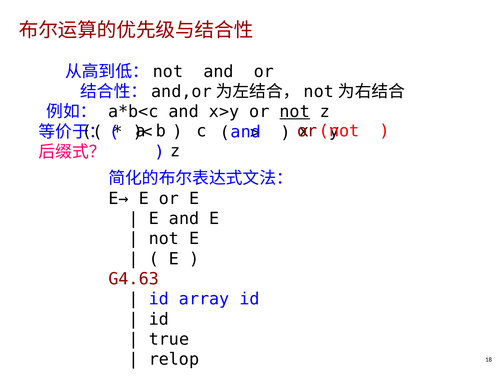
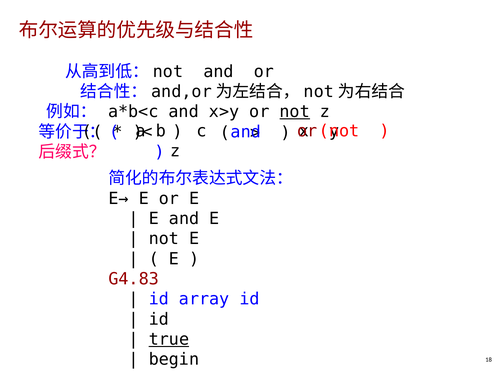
G4.63: G4.63 -> G4.83
true underline: none -> present
relop: relop -> begin
